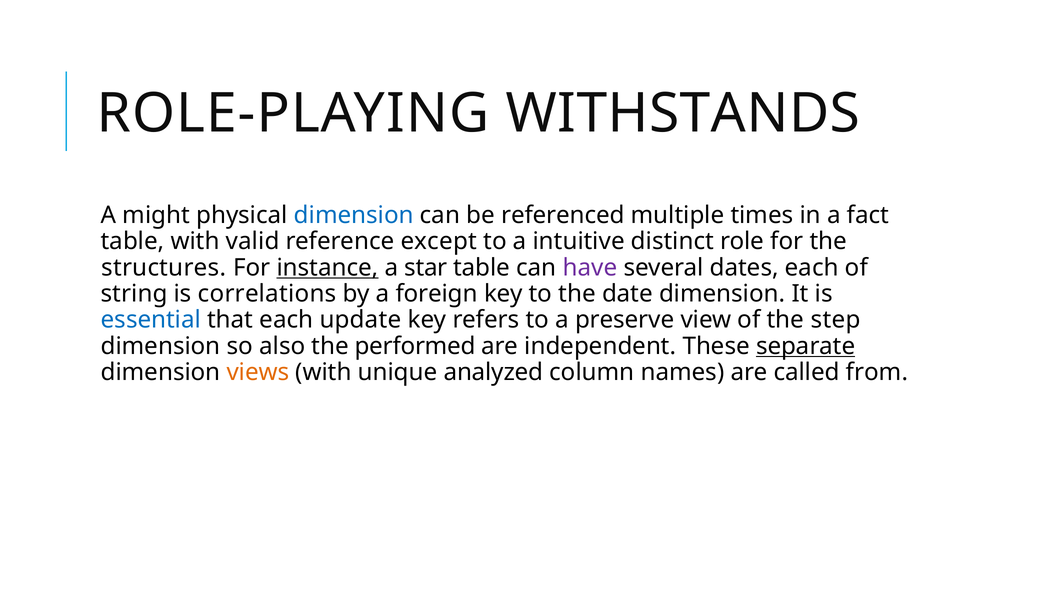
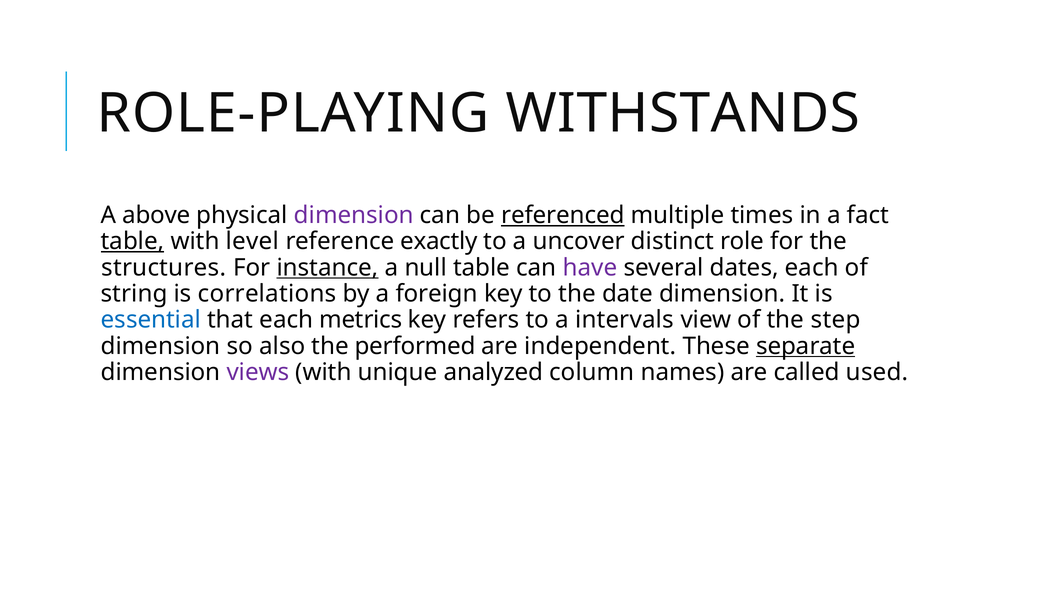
might: might -> above
dimension at (354, 215) colour: blue -> purple
referenced underline: none -> present
table at (133, 241) underline: none -> present
valid: valid -> level
except: except -> exactly
intuitive: intuitive -> uncover
star: star -> null
update: update -> metrics
preserve: preserve -> intervals
views colour: orange -> purple
from: from -> used
